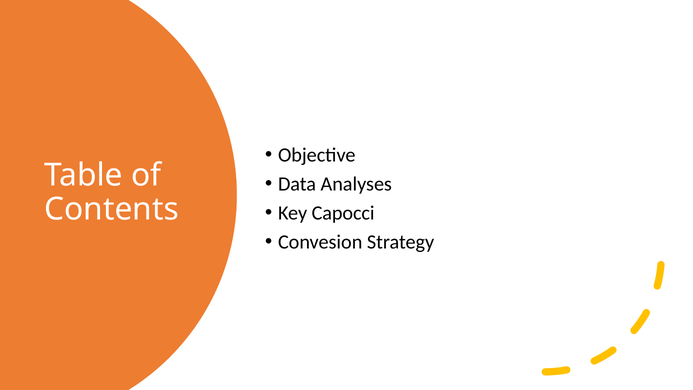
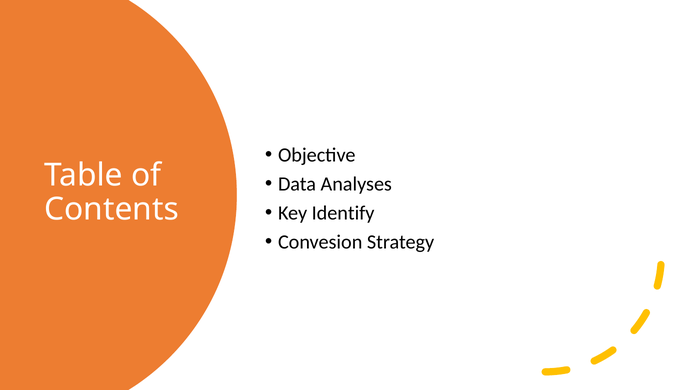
Capocci: Capocci -> Identify
